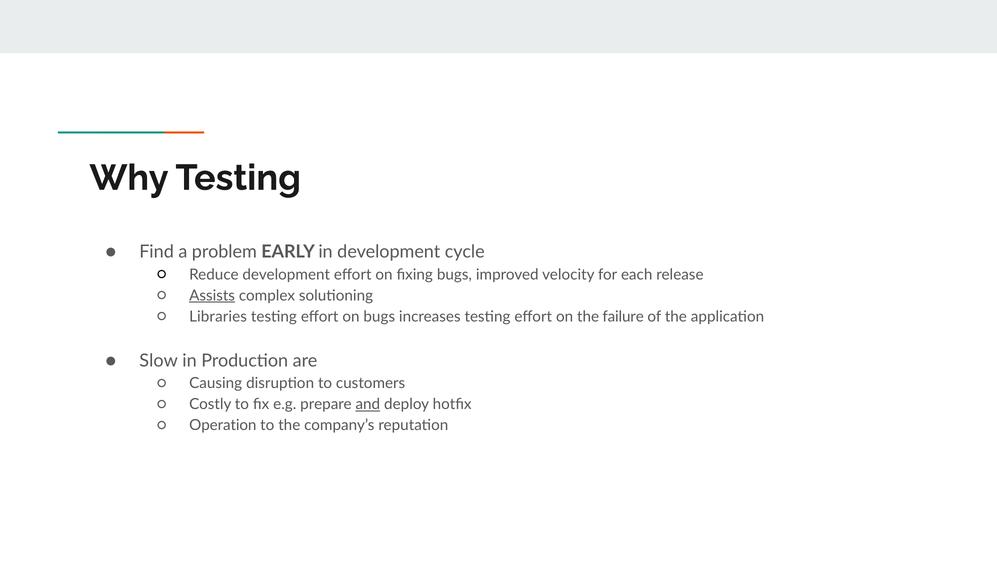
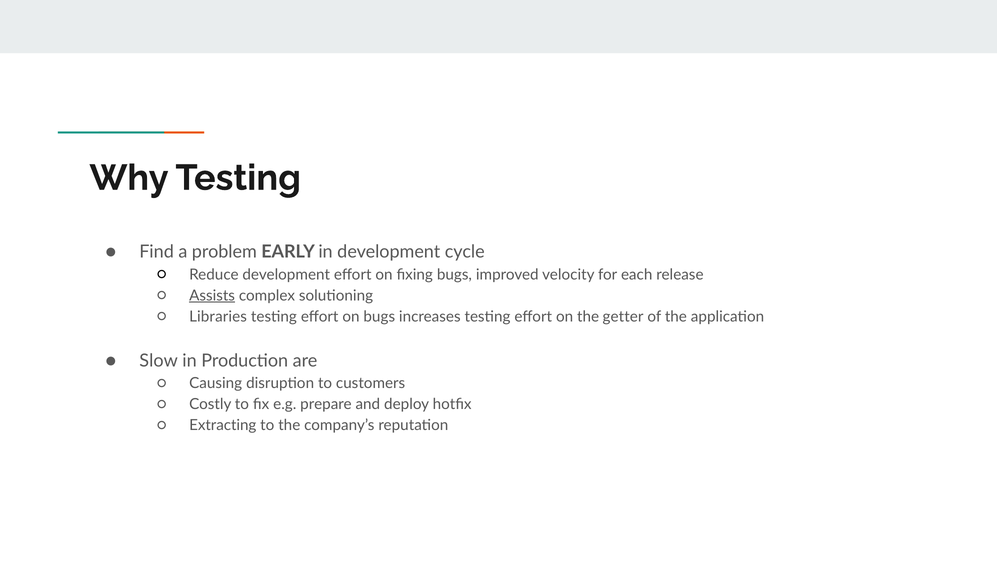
failure: failure -> getter
and underline: present -> none
Operation: Operation -> Extracting
